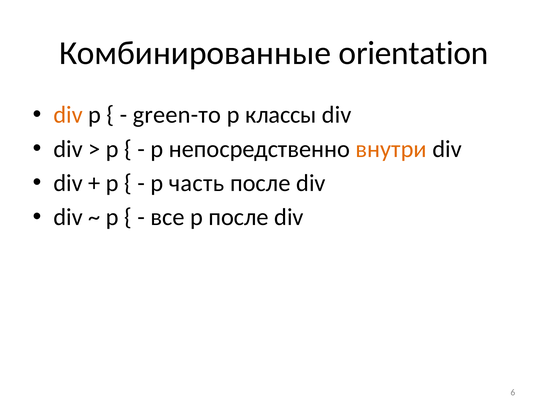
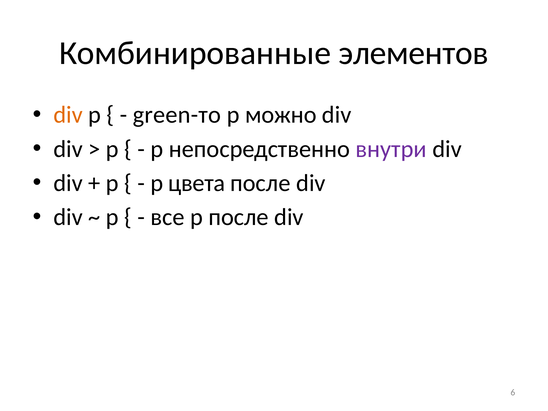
orientation: orientation -> элементов
классы: классы -> можно
внутри colour: orange -> purple
часть: часть -> цвета
